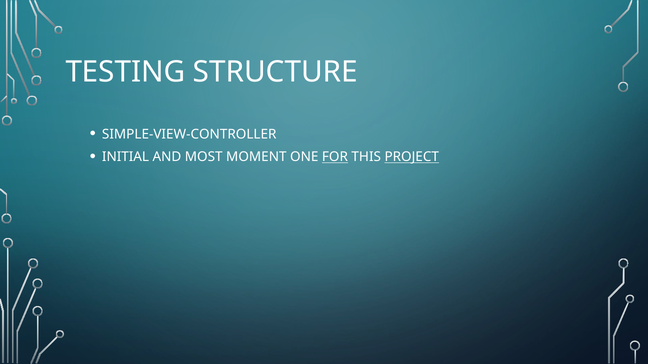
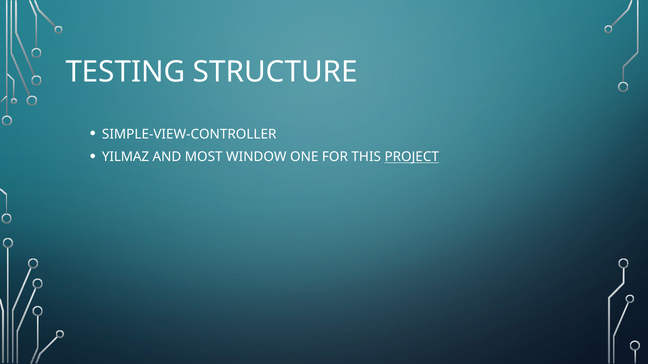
INITIAL: INITIAL -> YILMAZ
MOMENT: MOMENT -> WINDOW
FOR underline: present -> none
